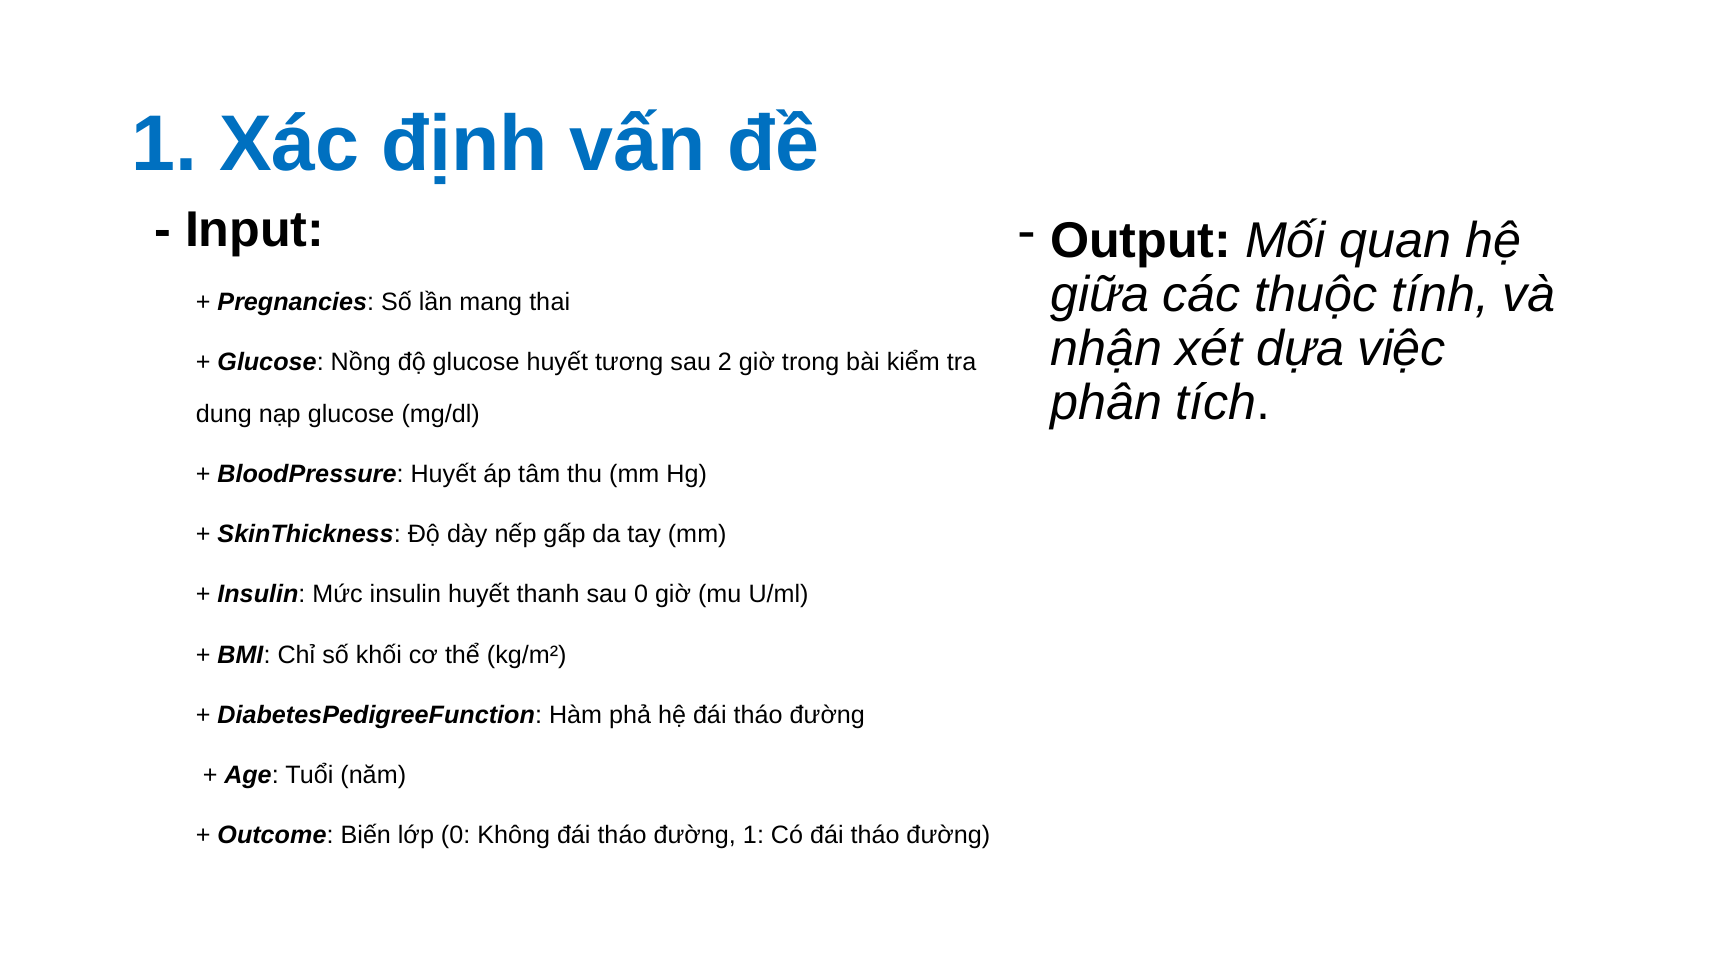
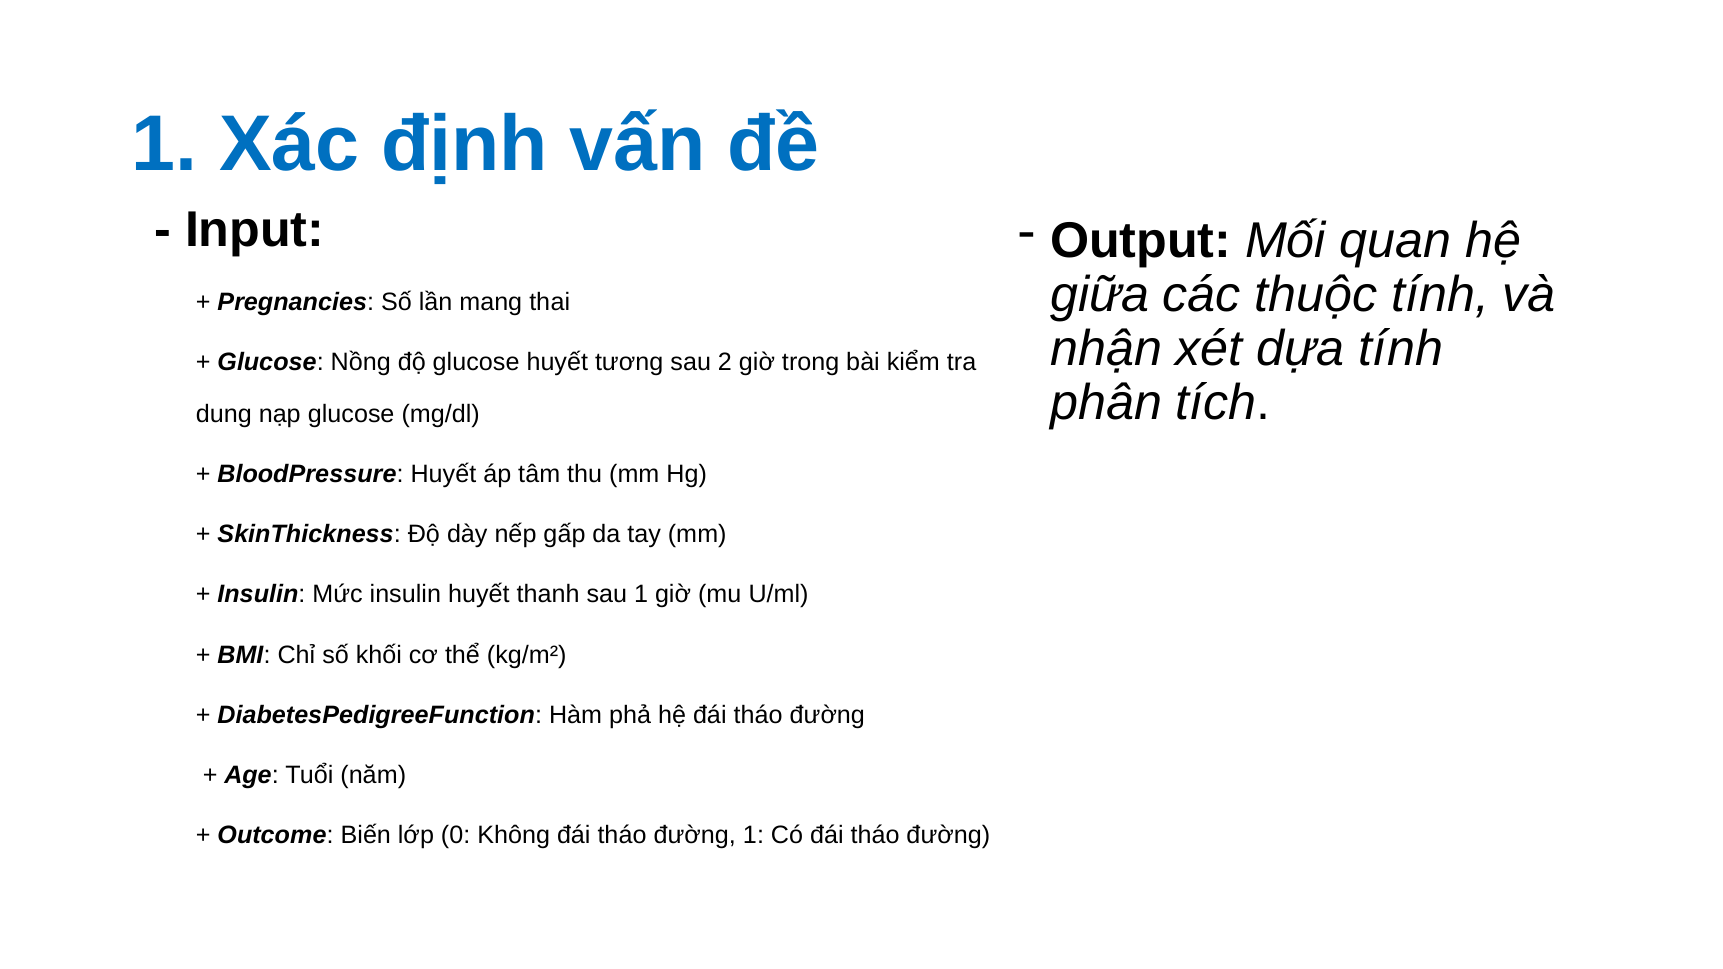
dựa việc: việc -> tính
sau 0: 0 -> 1
